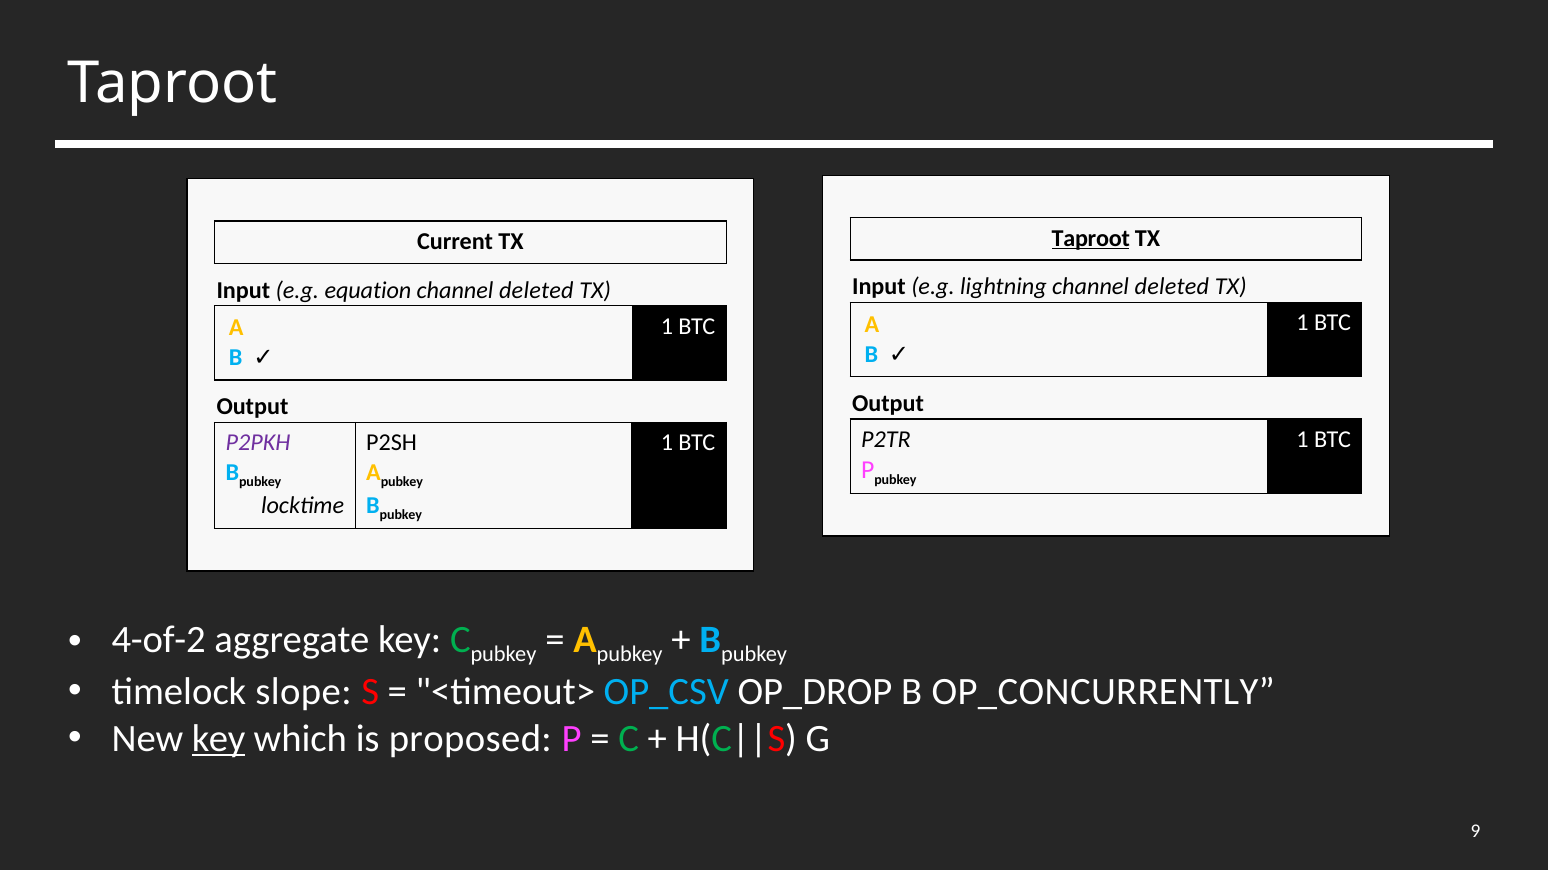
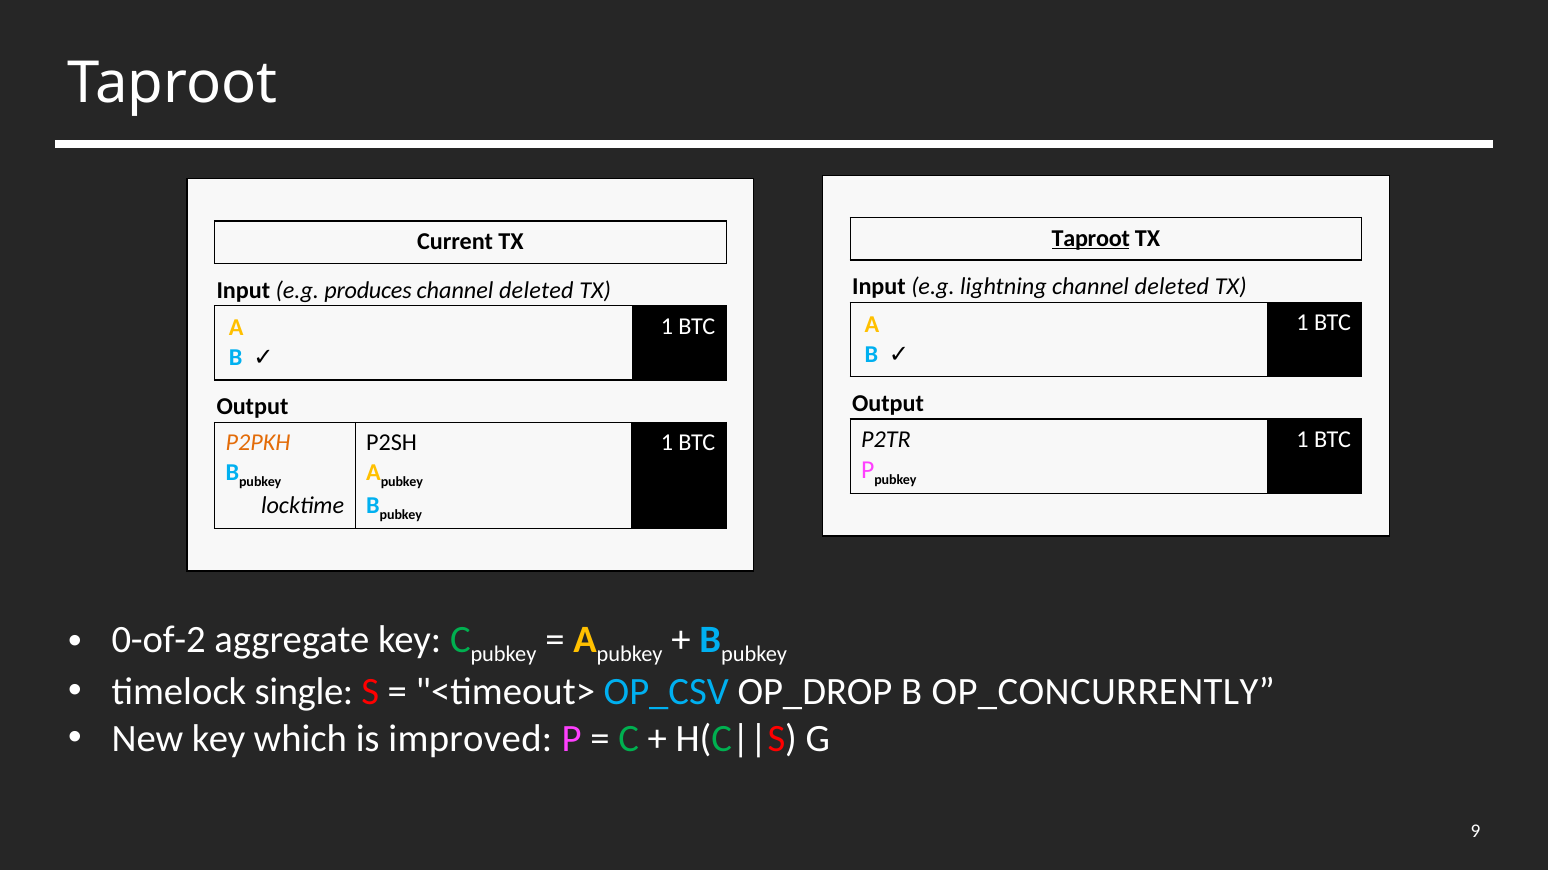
equation: equation -> produces
P2PKH colour: purple -> orange
4-of-2: 4-of-2 -> 0-of-2
slope: slope -> single
key at (219, 739) underline: present -> none
proposed: proposed -> improved
